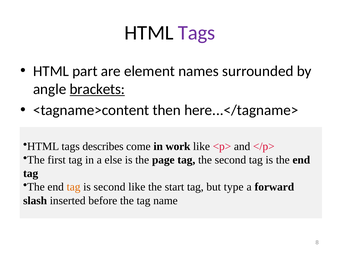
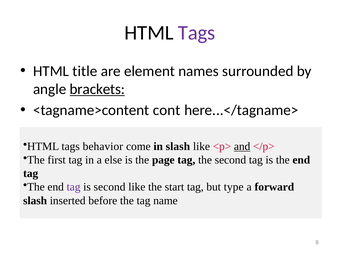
part: part -> title
then: then -> cont
describes: describes -> behavior
in work: work -> slash
and underline: none -> present
tag at (74, 187) colour: orange -> purple
